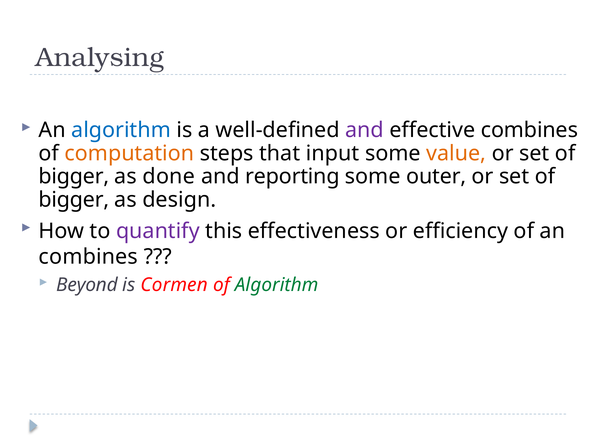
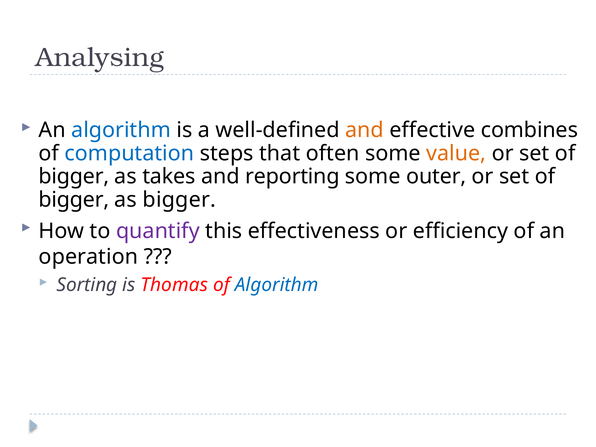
and at (365, 130) colour: purple -> orange
computation colour: orange -> blue
input: input -> often
done: done -> takes
as design: design -> bigger
combines at (88, 257): combines -> operation
Beyond: Beyond -> Sorting
Cormen: Cormen -> Thomas
Algorithm at (277, 285) colour: green -> blue
